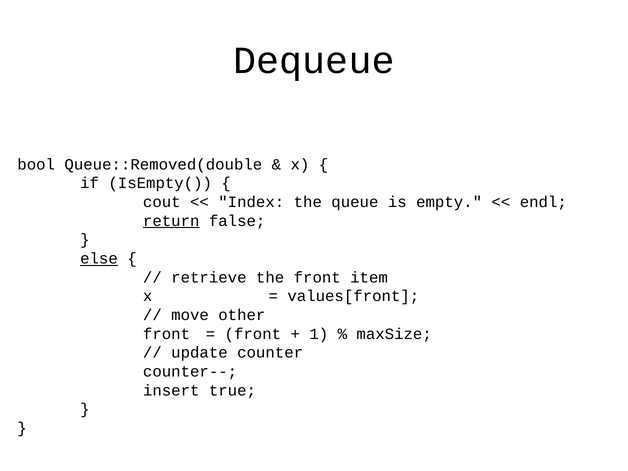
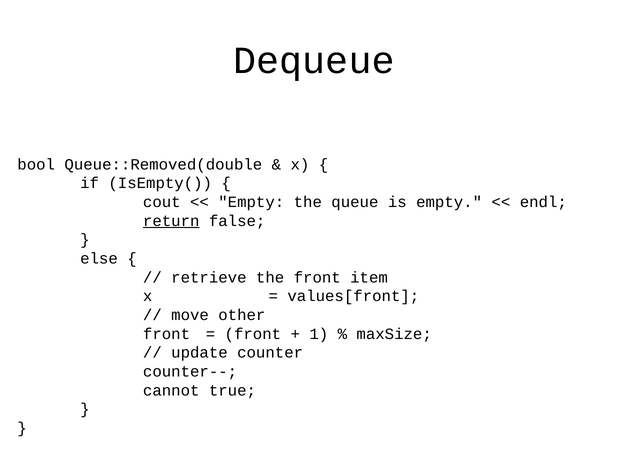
Index at (251, 202): Index -> Empty
else underline: present -> none
insert: insert -> cannot
